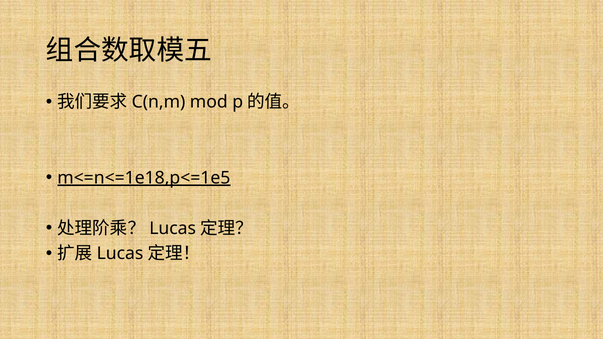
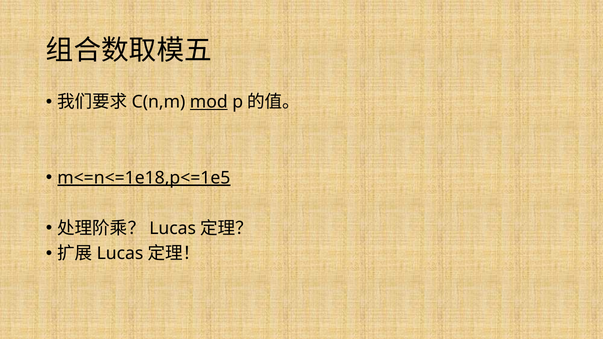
mod underline: none -> present
